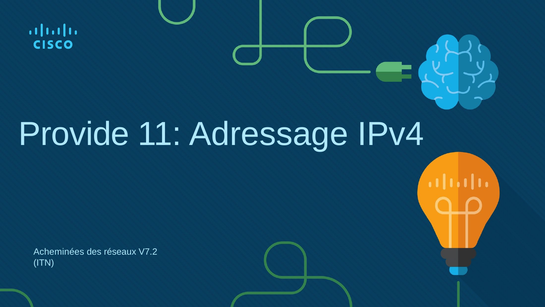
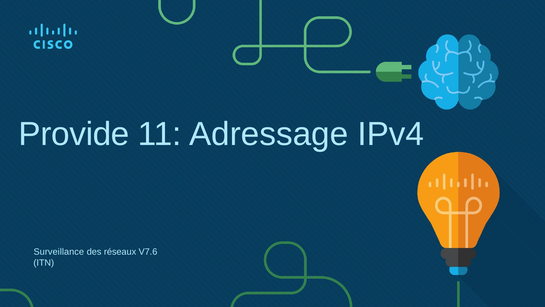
Acheminées: Acheminées -> Surveillance
V7.2: V7.2 -> V7.6
